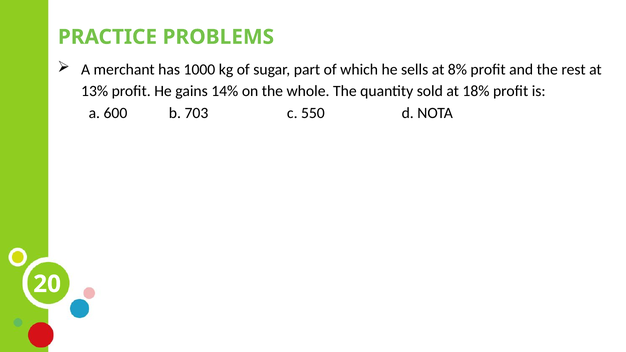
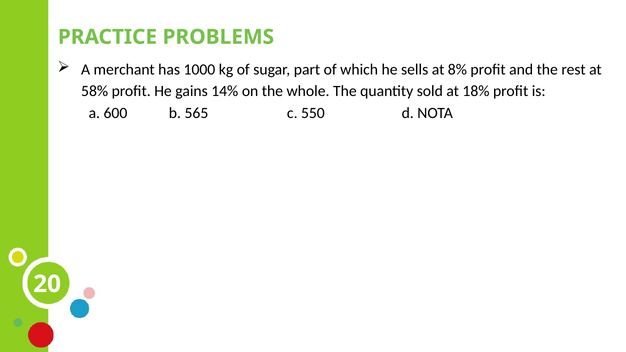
13%: 13% -> 58%
703: 703 -> 565
